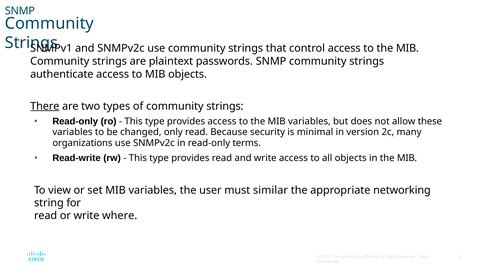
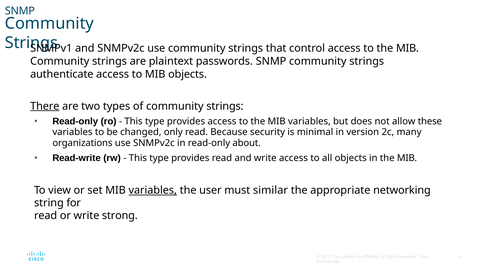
terms: terms -> about
variables at (153, 191) underline: none -> present
where: where -> strong
